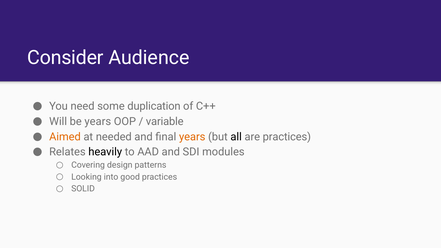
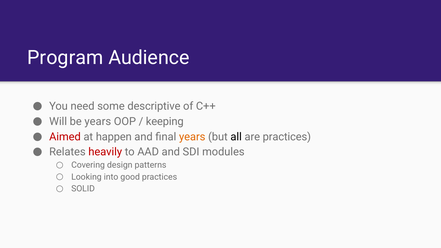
Consider: Consider -> Program
duplication: duplication -> descriptive
variable: variable -> keeping
Aimed colour: orange -> red
needed: needed -> happen
heavily colour: black -> red
